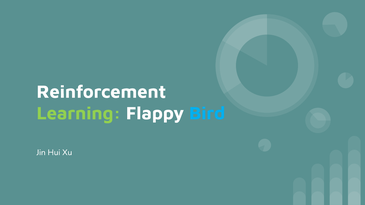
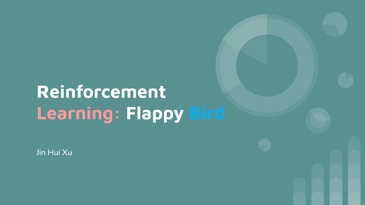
Learning colour: light green -> pink
